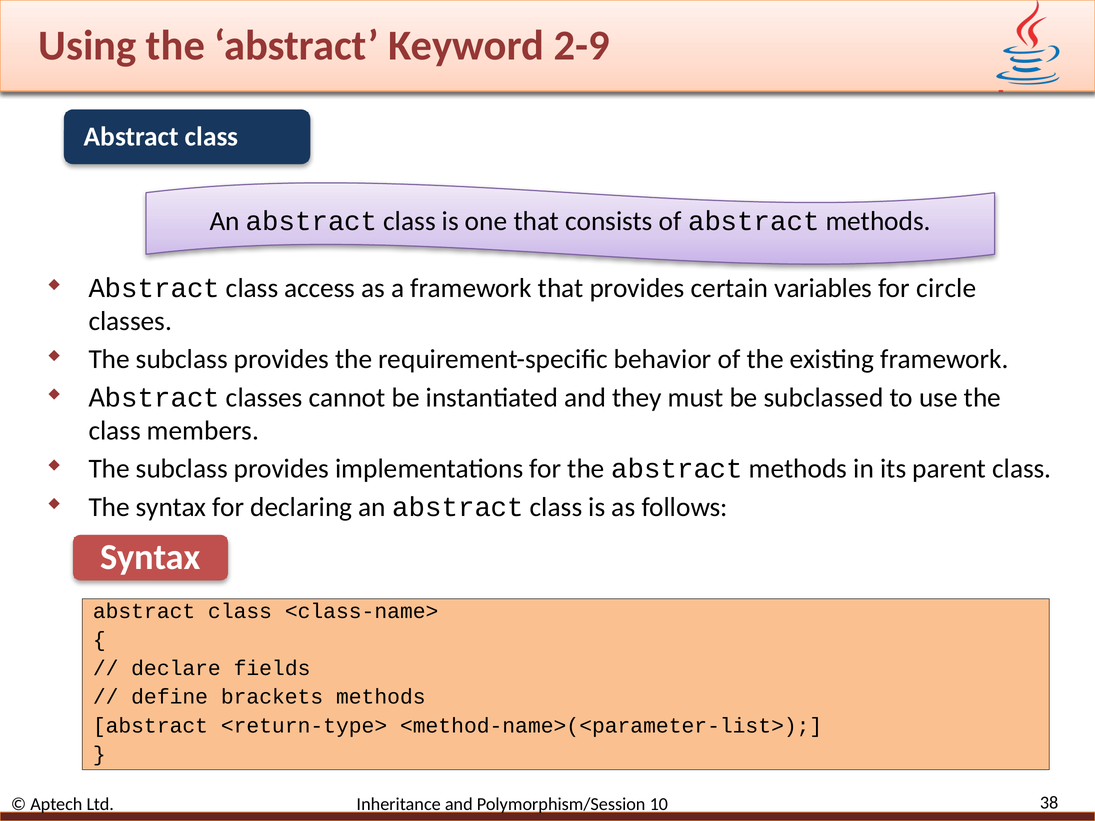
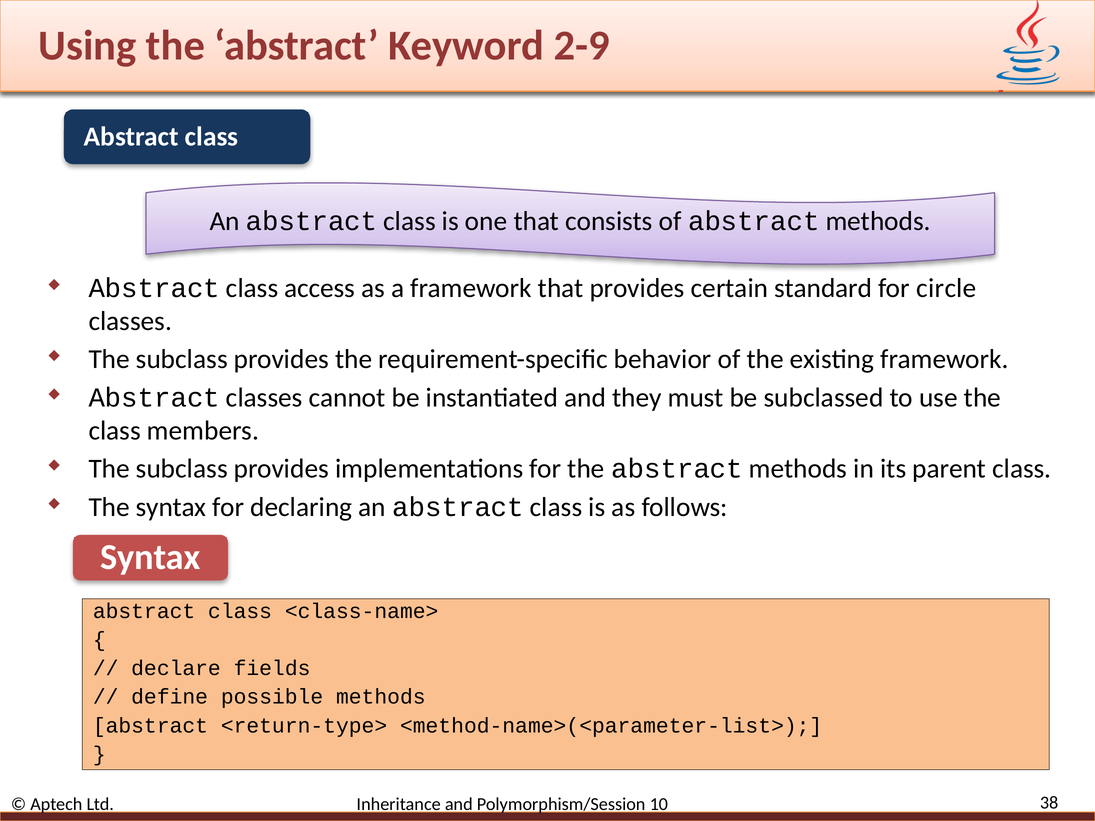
variables: variables -> standard
brackets: brackets -> possible
